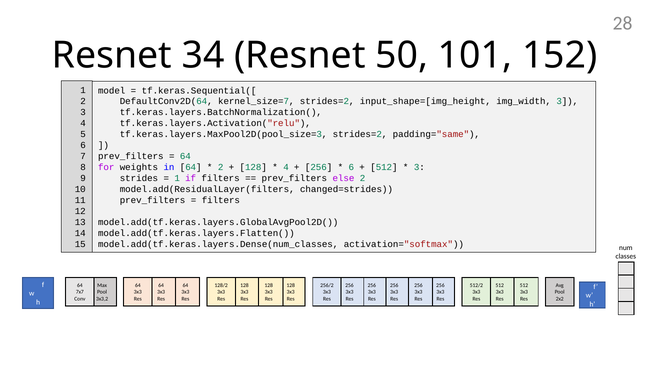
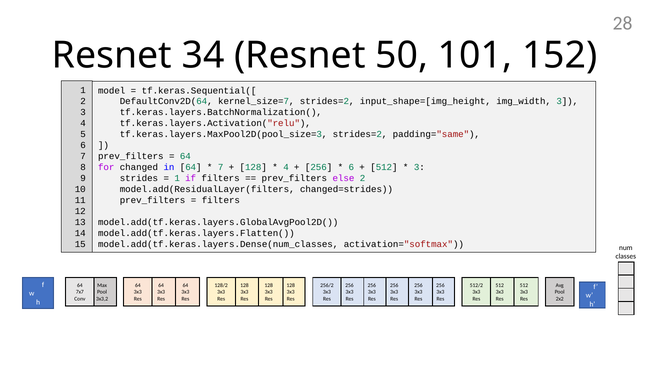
weights: weights -> changed
2 at (221, 167): 2 -> 7
